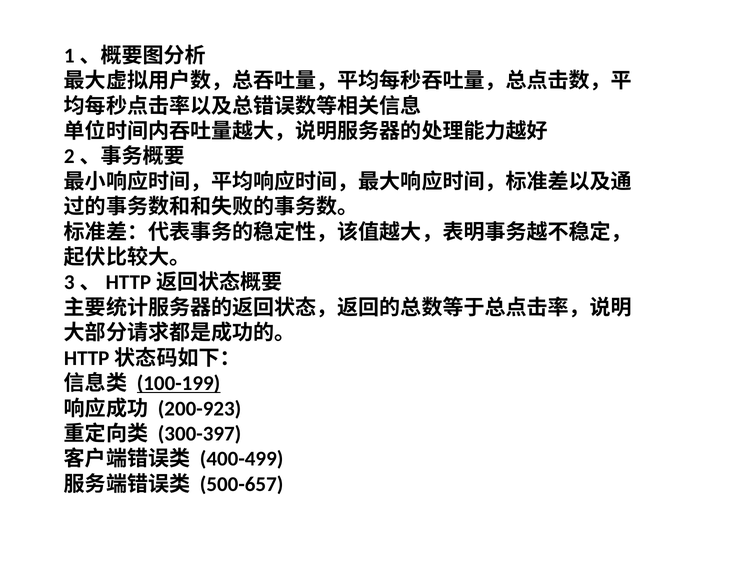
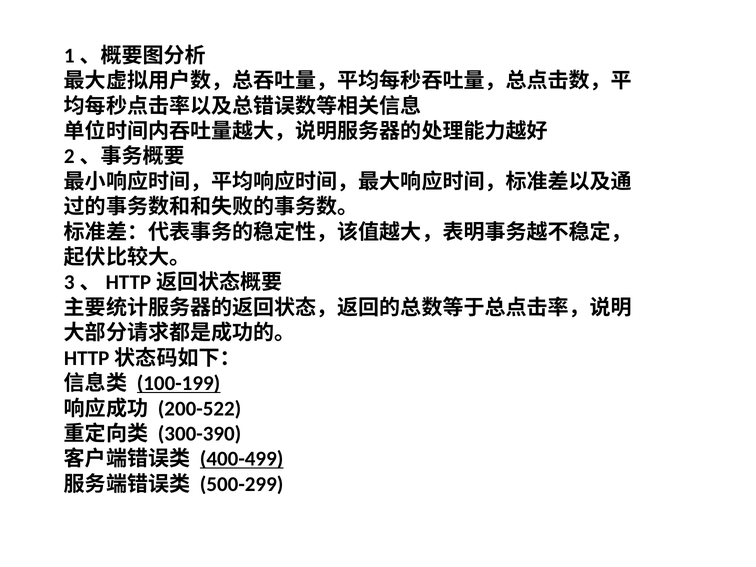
200-923: 200-923 -> 200-522
300-397: 300-397 -> 300-390
400-499 underline: none -> present
500-657: 500-657 -> 500-299
